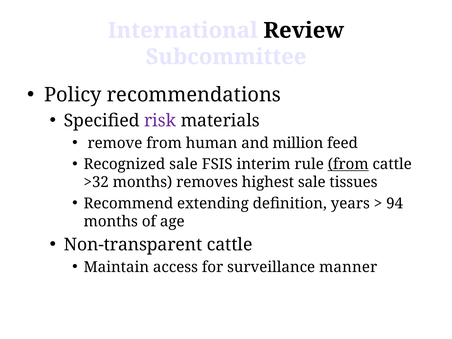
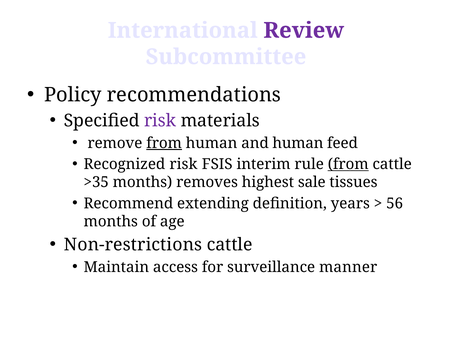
Review colour: black -> purple
from at (164, 143) underline: none -> present
and million: million -> human
Recognized sale: sale -> risk
>32: >32 -> >35
94: 94 -> 56
Non-transparent: Non-transparent -> Non-restrictions
